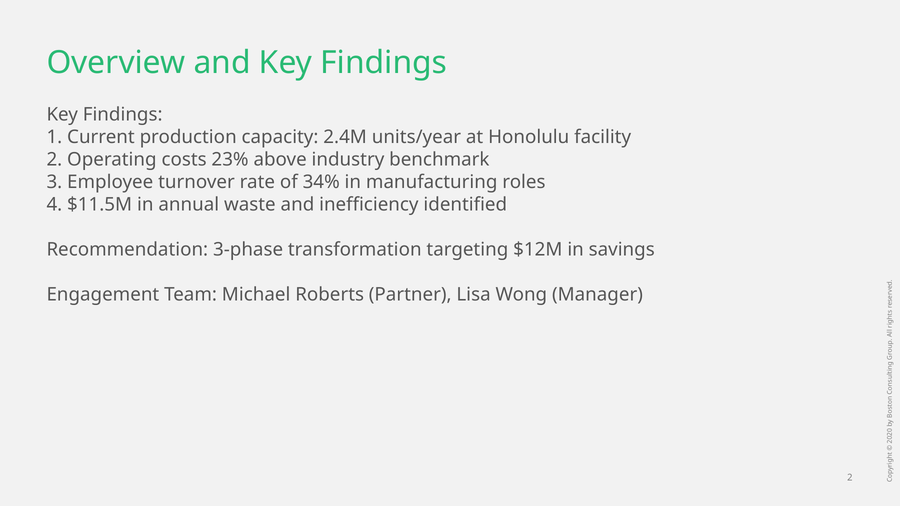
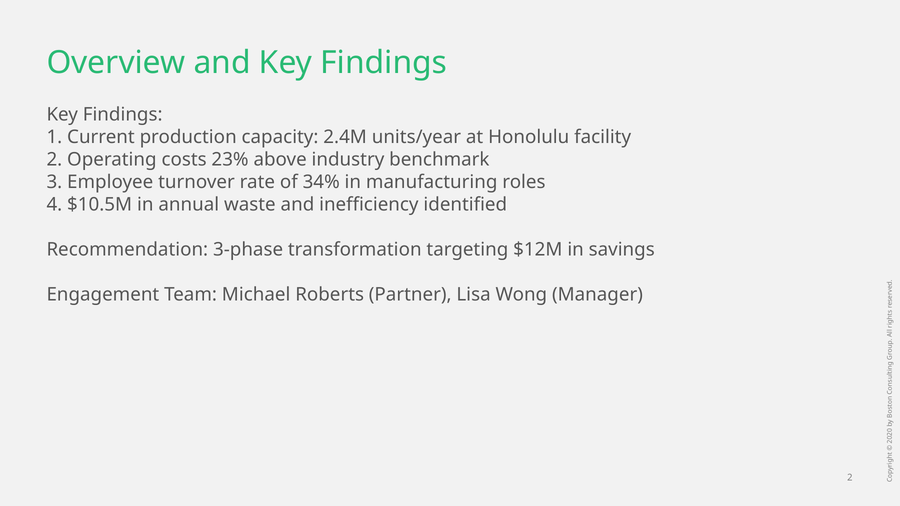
$11.5M: $11.5M -> $10.5M
